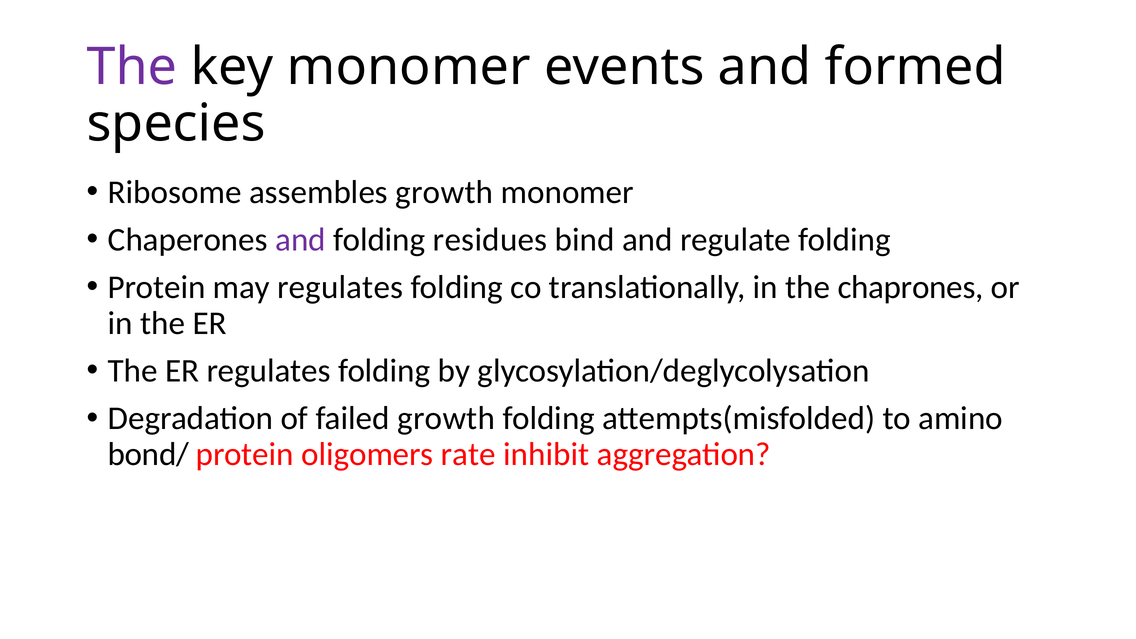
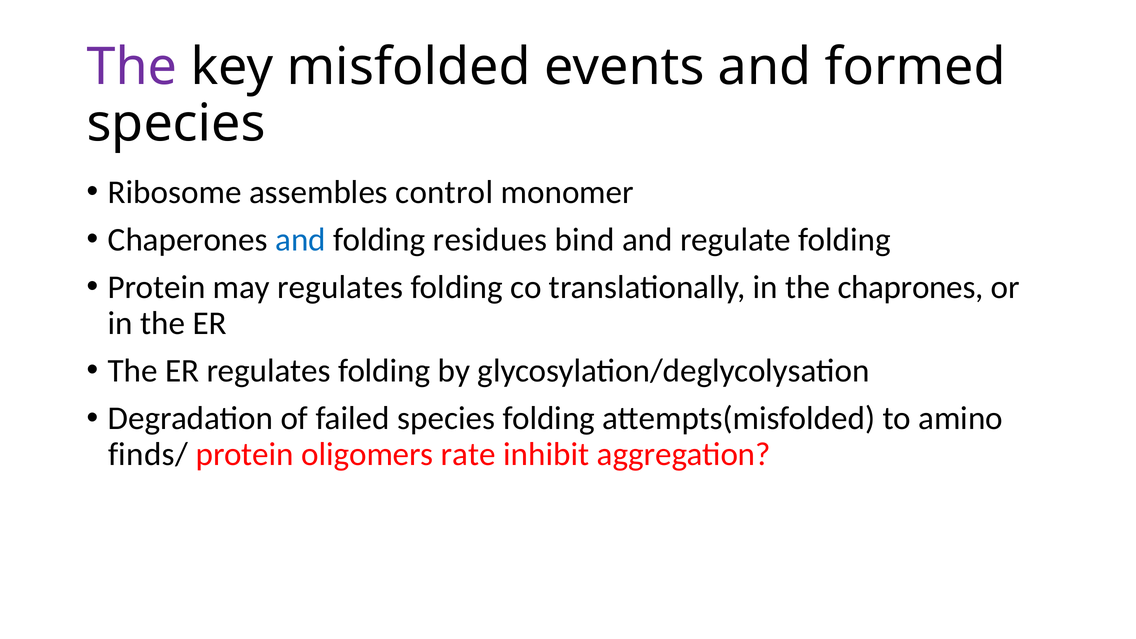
key monomer: monomer -> misfolded
assembles growth: growth -> control
and at (300, 240) colour: purple -> blue
failed growth: growth -> species
bond/: bond/ -> finds/
